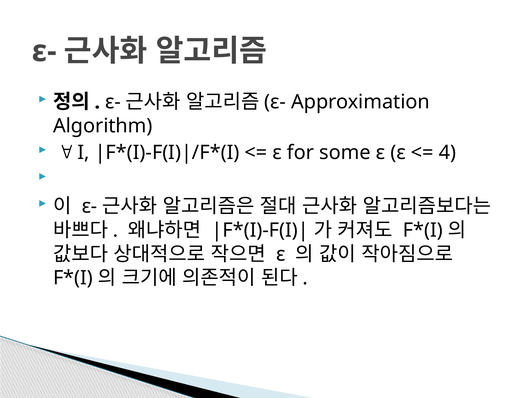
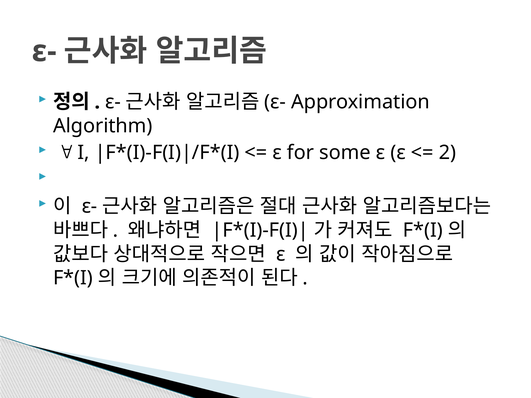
4: 4 -> 2
